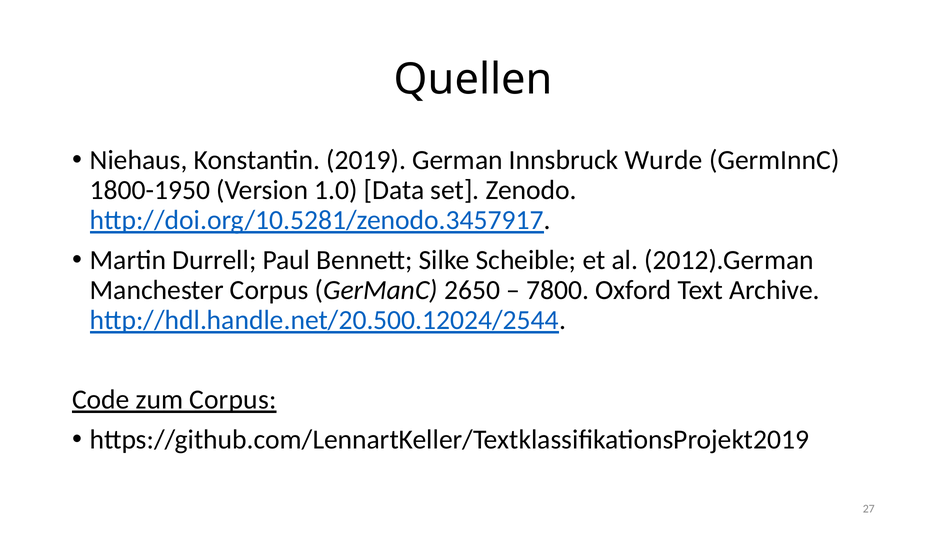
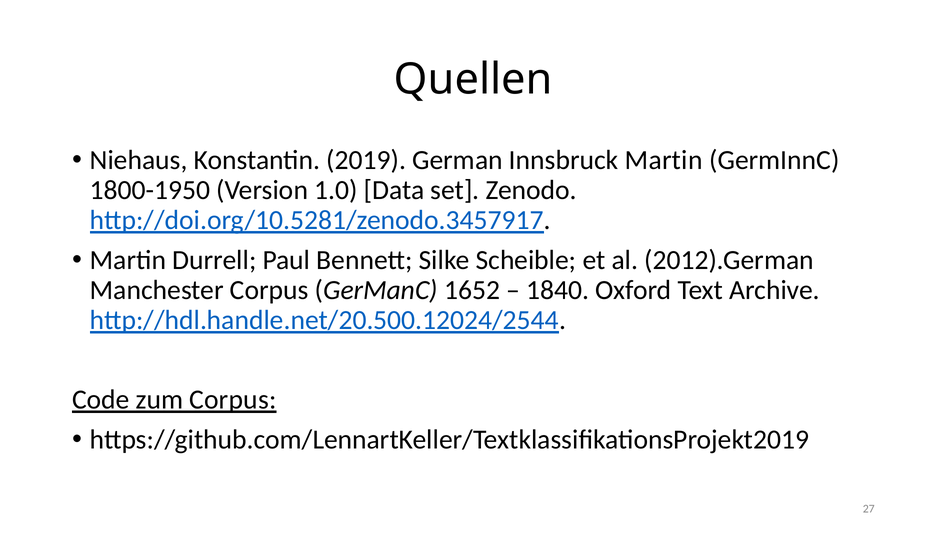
Innsbruck Wurde: Wurde -> Martin
2650: 2650 -> 1652
7800: 7800 -> 1840
